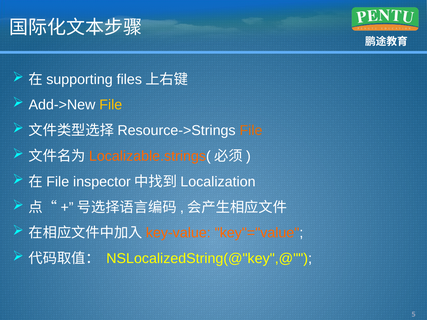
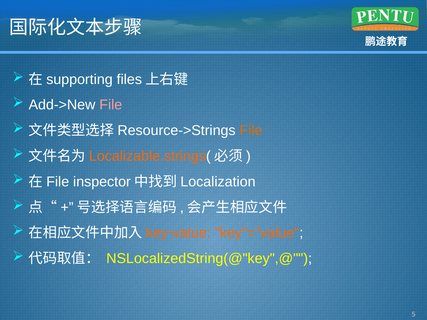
File at (111, 105) colour: yellow -> pink
